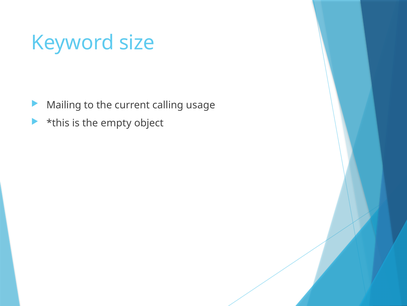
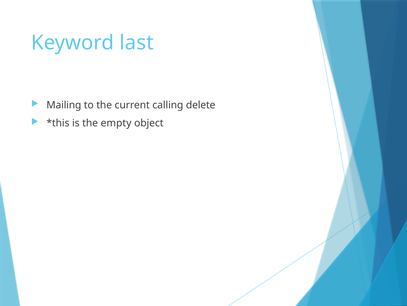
size: size -> last
usage: usage -> delete
